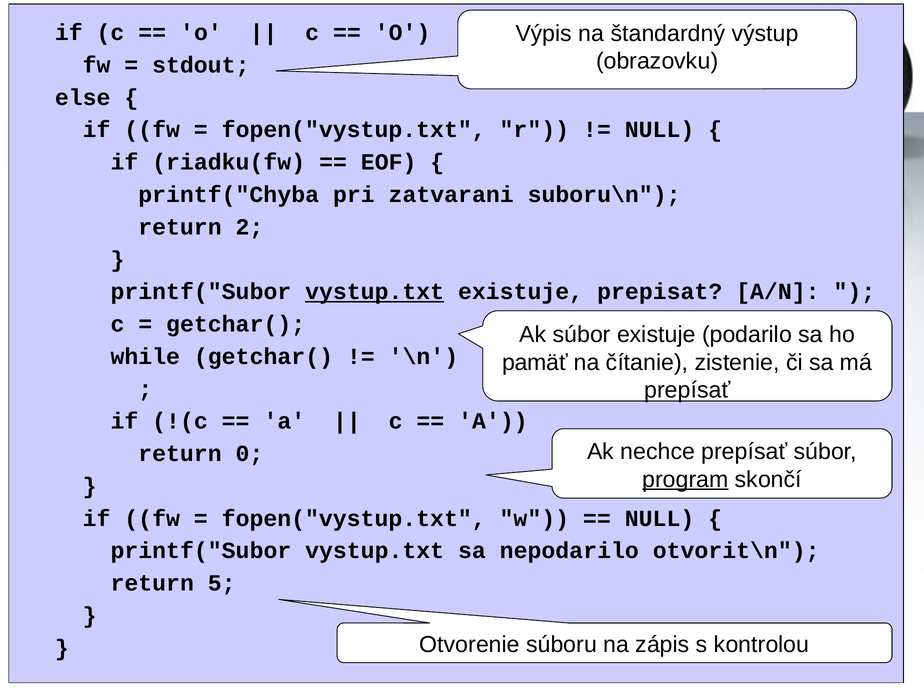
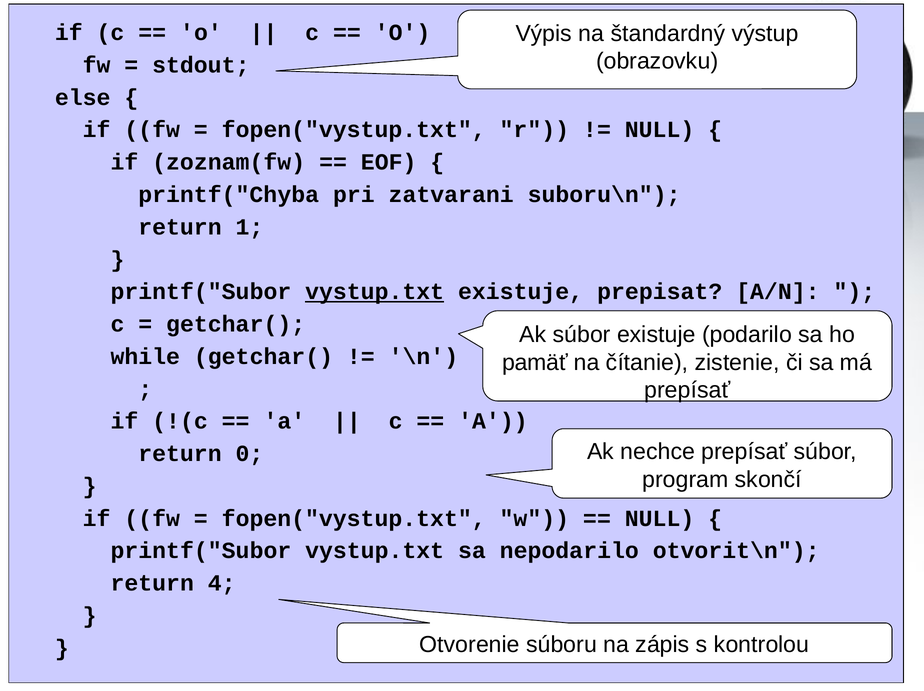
riadku(fw: riadku(fw -> zoznam(fw
2: 2 -> 1
program underline: present -> none
5: 5 -> 4
